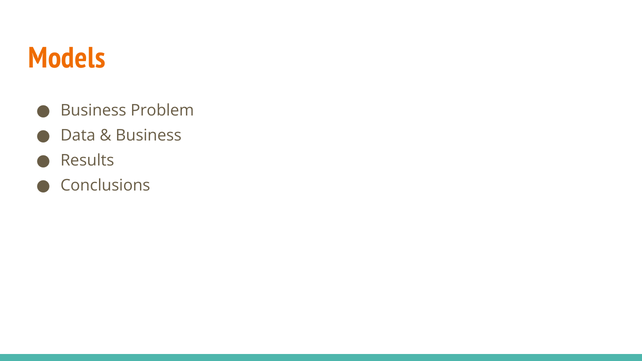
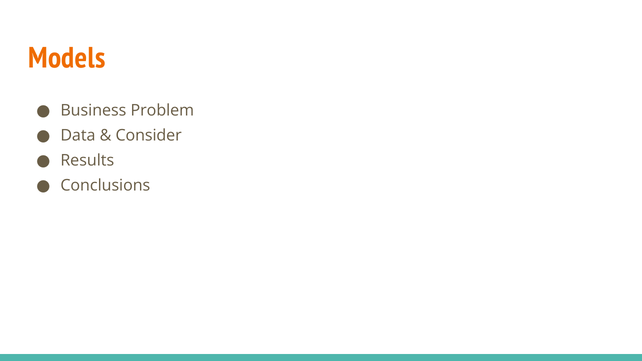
Business at (149, 136): Business -> Consider
